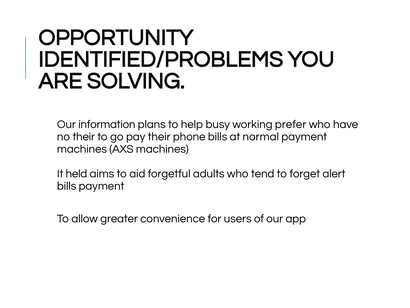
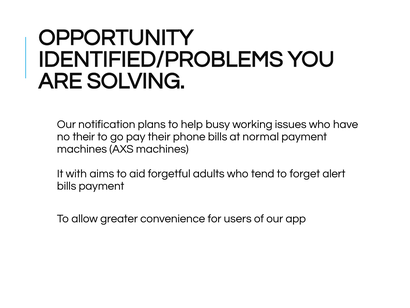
information: information -> notification
prefer: prefer -> issues
held: held -> with
